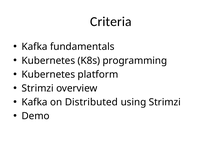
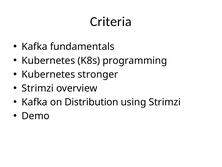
platform: platform -> stronger
Distributed: Distributed -> Distribution
